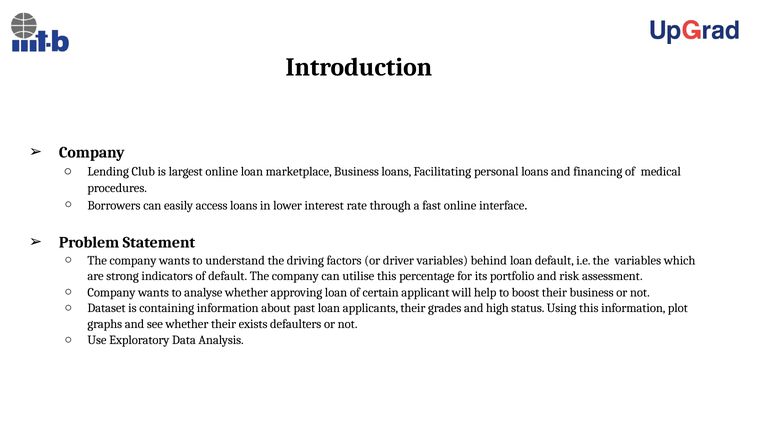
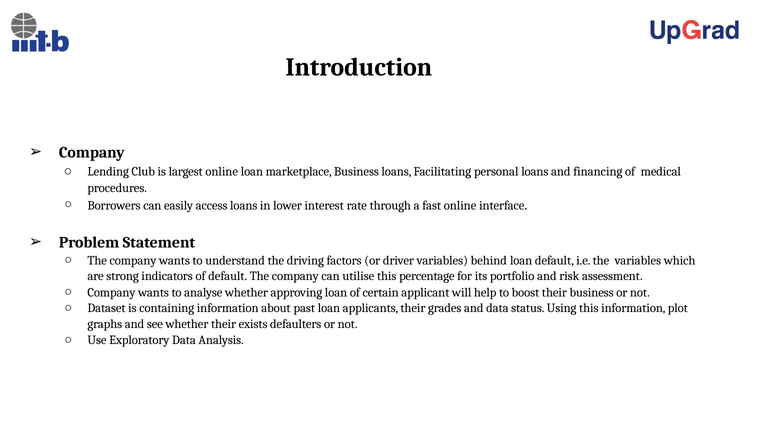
and high: high -> data
